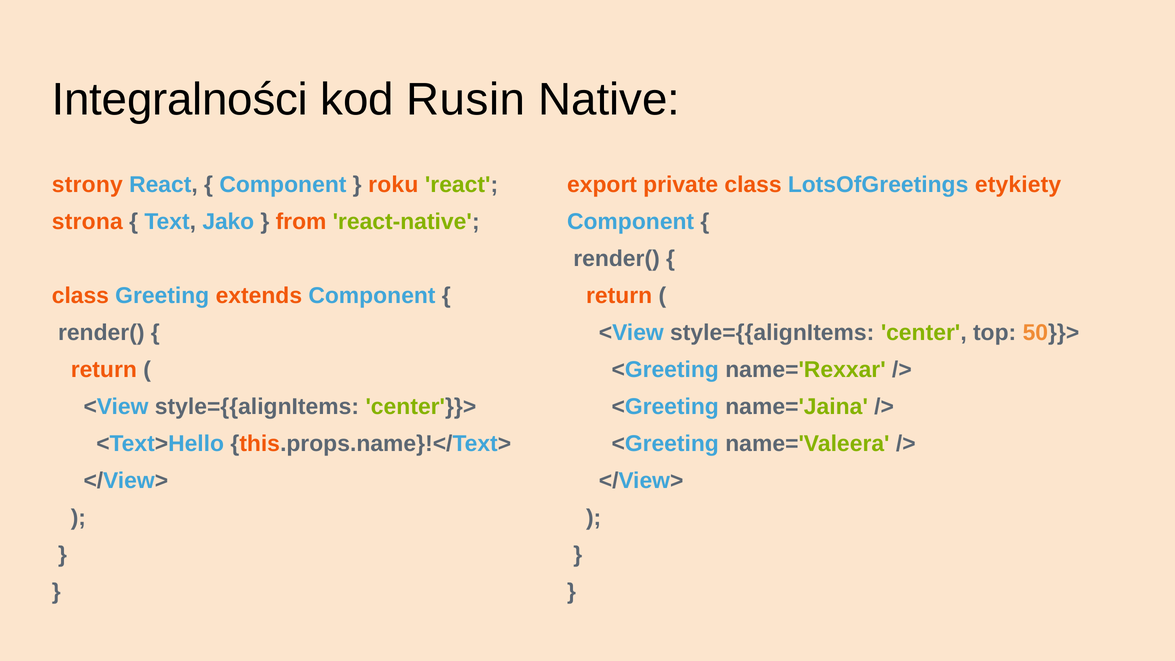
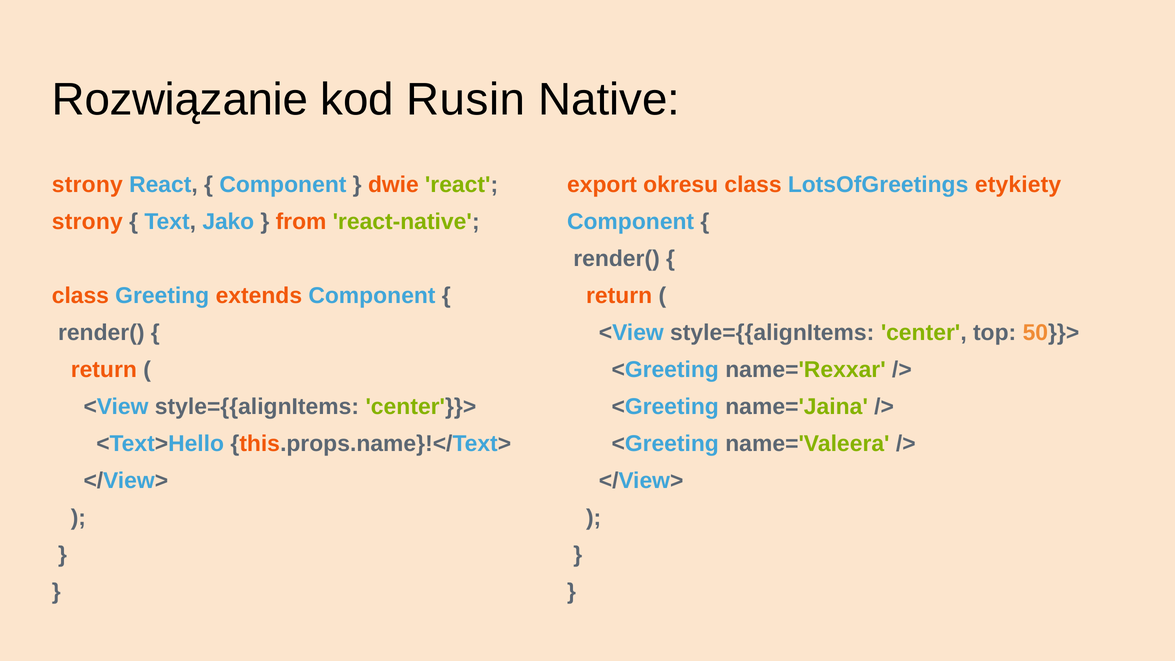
Integralności: Integralności -> Rozwiązanie
roku: roku -> dwie
private: private -> okresu
strona at (87, 222): strona -> strony
